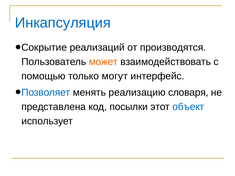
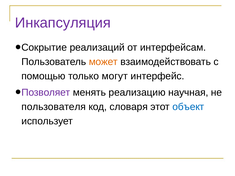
Инкапсуляция colour: blue -> purple
производятся: производятся -> интерфейсам
Позволяет colour: blue -> purple
словаря: словаря -> научная
представлена: представлена -> пользователя
посылки: посылки -> словаря
